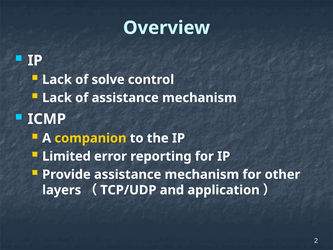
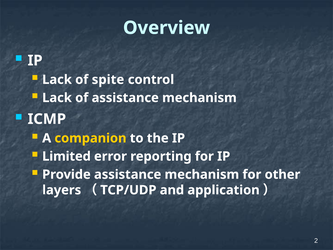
solve: solve -> spite
